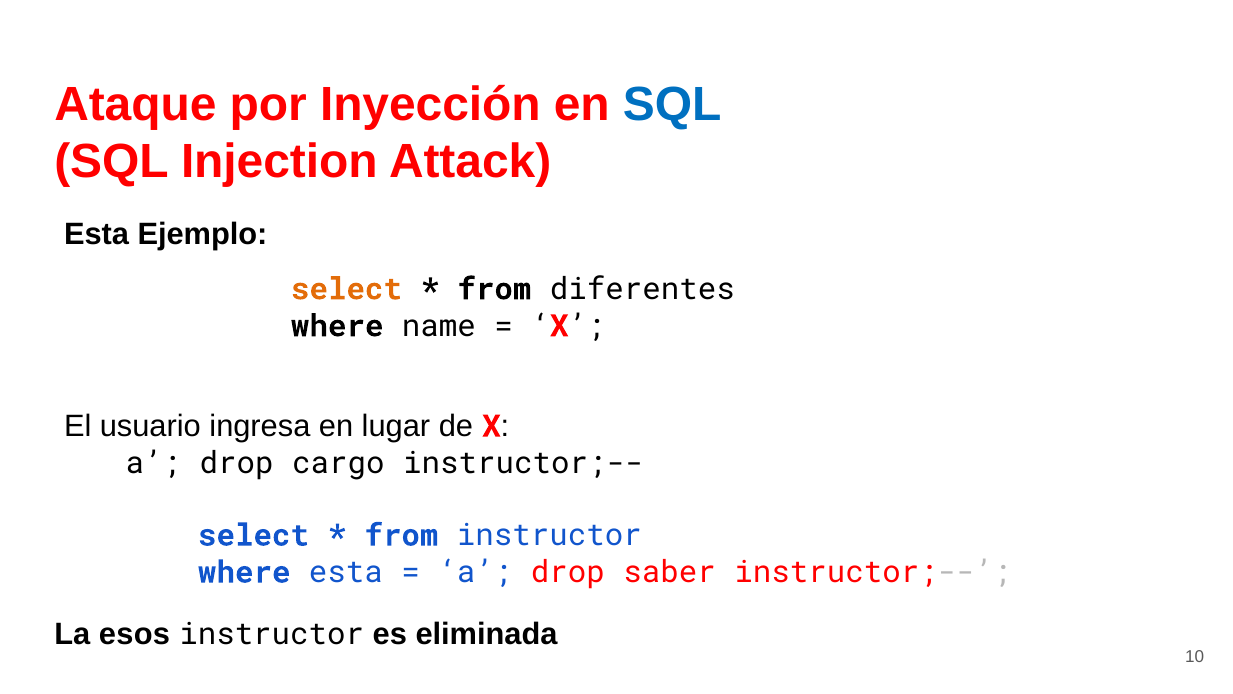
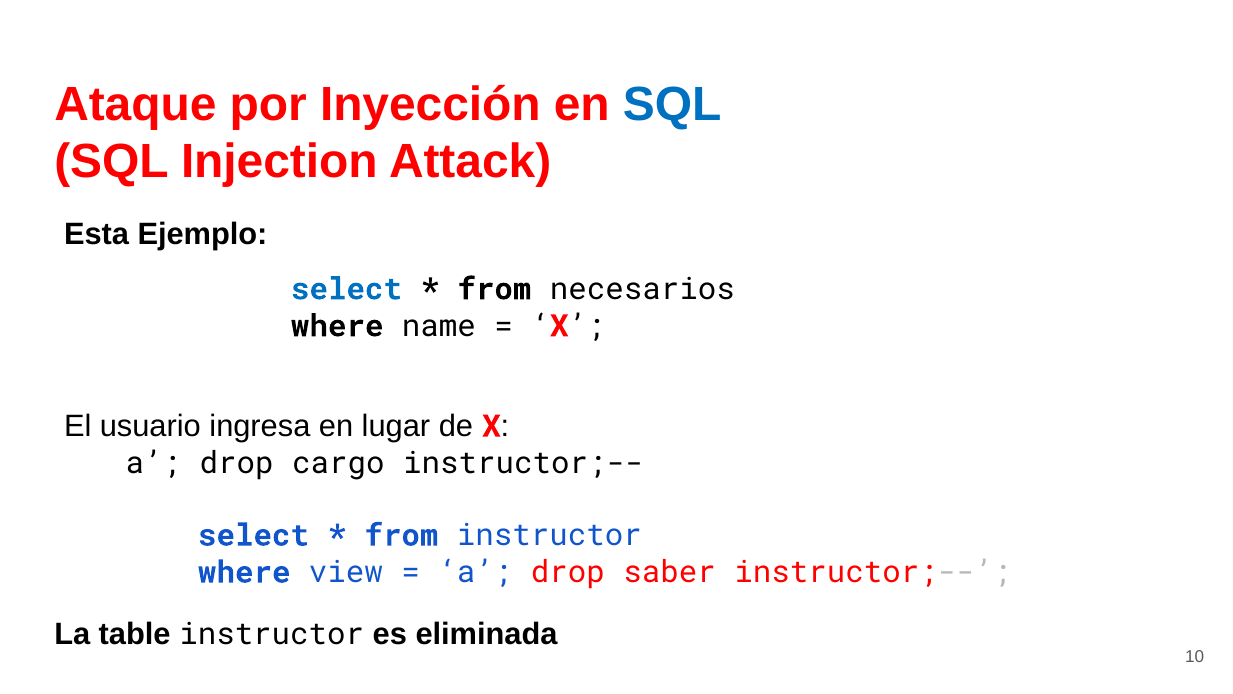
select at (346, 289) colour: orange -> blue
diferentes: diferentes -> necesarios
where esta: esta -> view
esos: esos -> table
